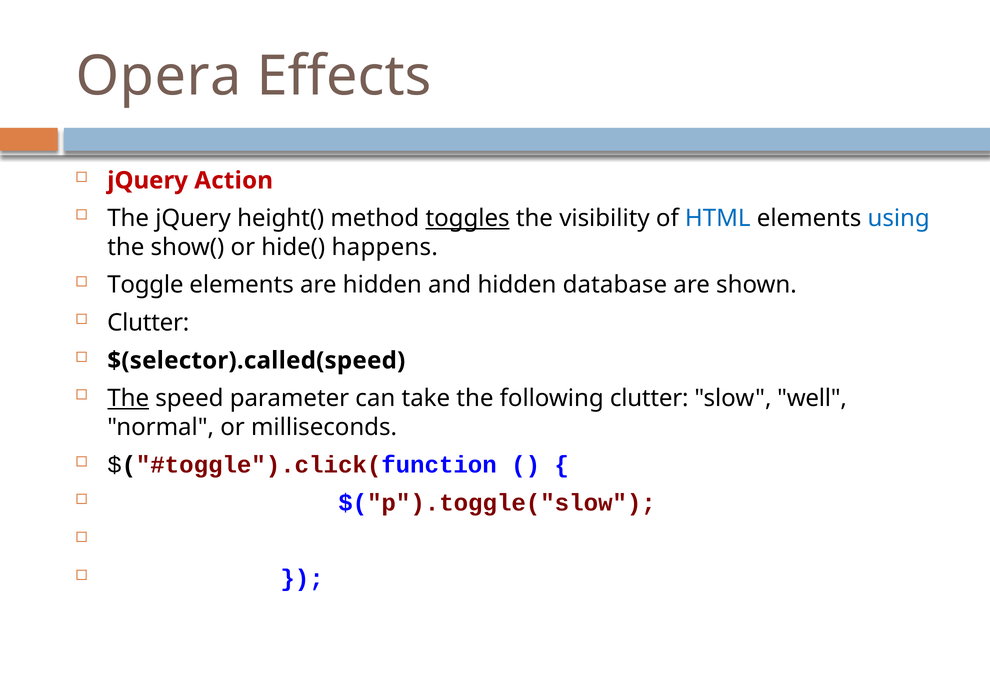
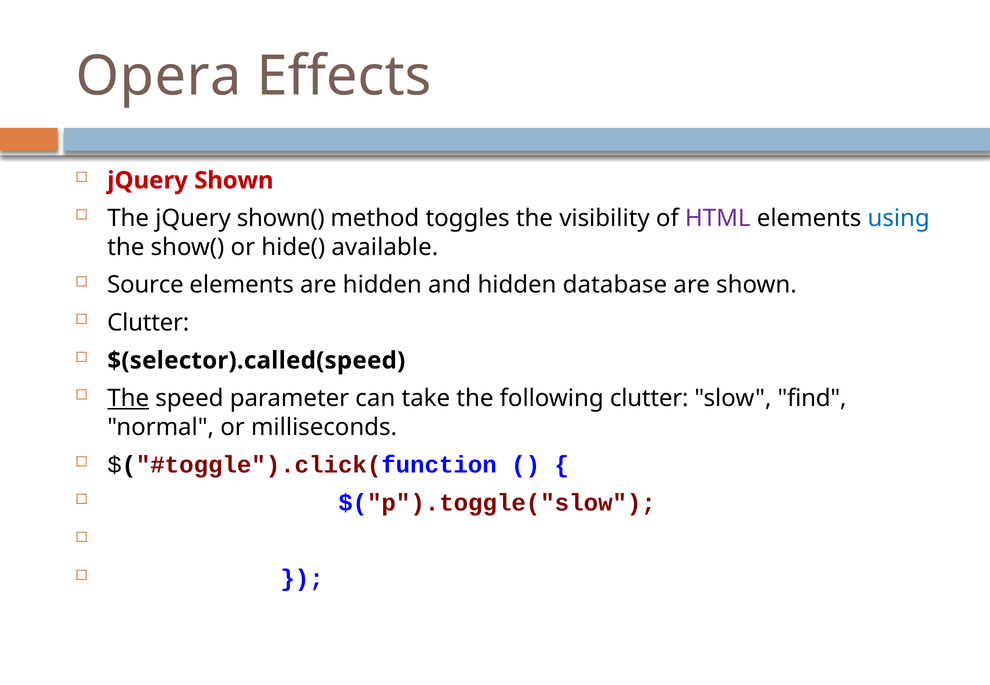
jQuery Action: Action -> Shown
height(: height( -> shown(
toggles underline: present -> none
HTML colour: blue -> purple
happens: happens -> available
Toggle: Toggle -> Source
well: well -> find
